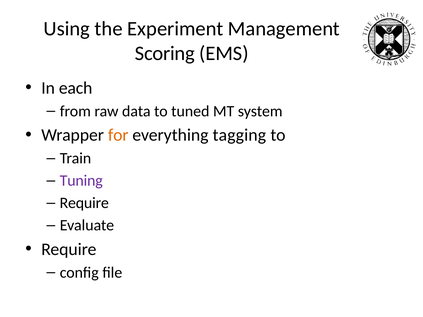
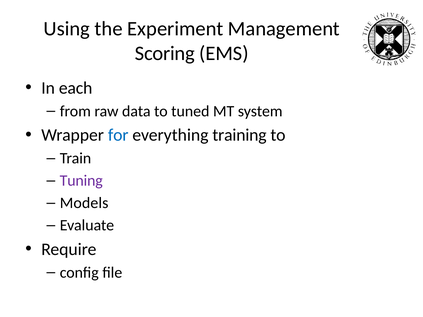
for colour: orange -> blue
tagging: tagging -> training
Require at (84, 203): Require -> Models
